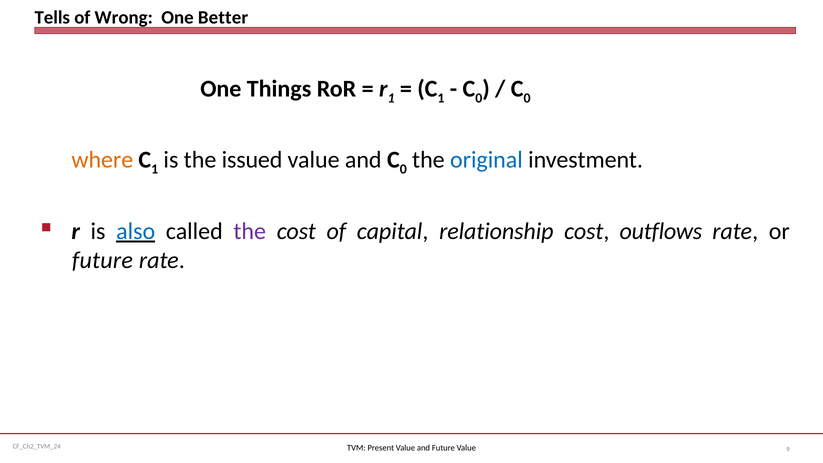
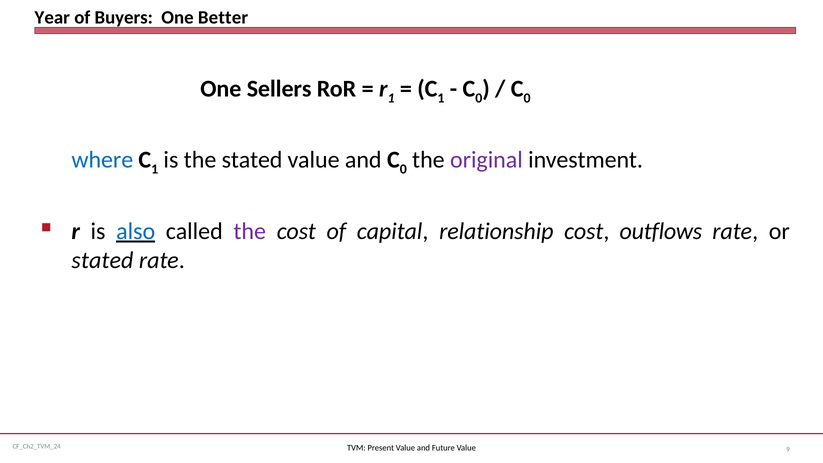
Tells: Tells -> Year
Wrong: Wrong -> Buyers
Things: Things -> Sellers
where colour: orange -> blue
the issued: issued -> stated
original colour: blue -> purple
future at (102, 260): future -> stated
